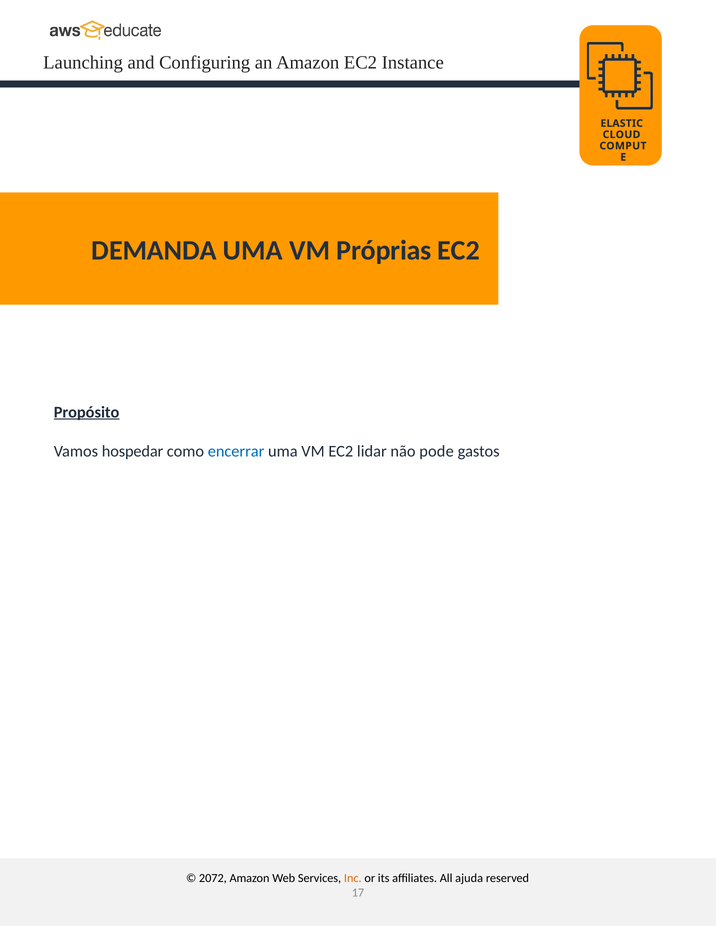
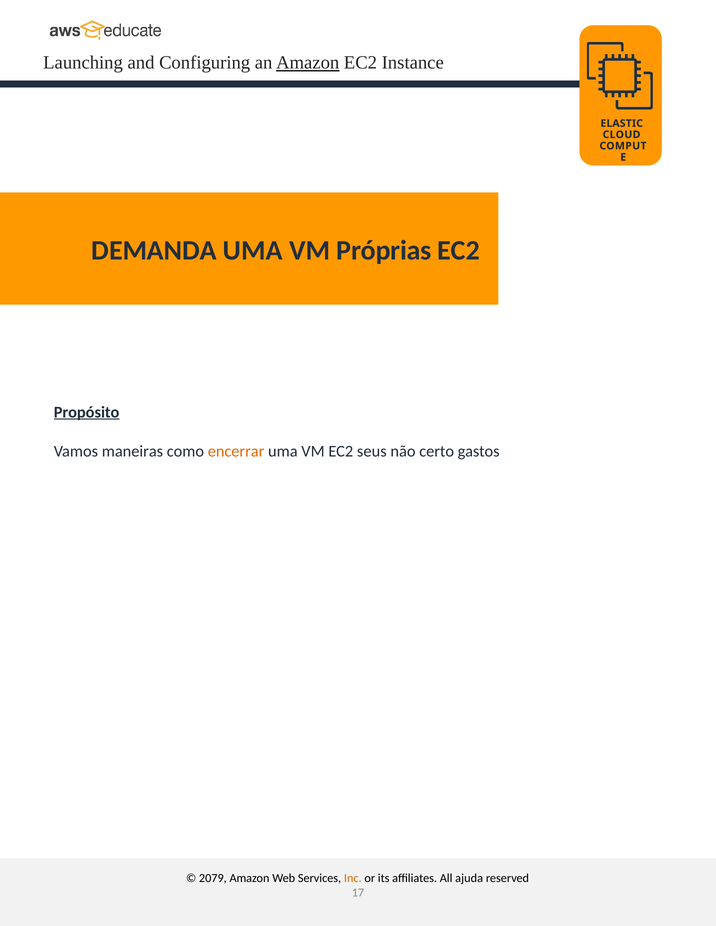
Amazon at (308, 63) underline: none -> present
hospedar: hospedar -> maneiras
encerrar colour: blue -> orange
lidar: lidar -> seus
pode: pode -> certo
2072: 2072 -> 2079
